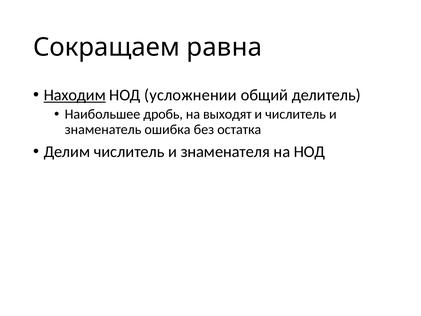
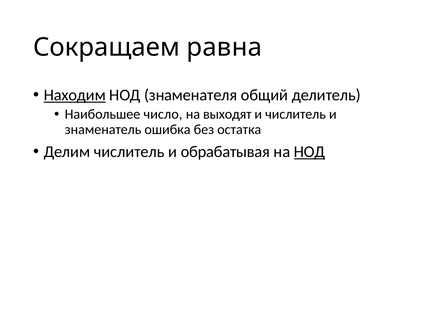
усложнении: усложнении -> знаменателя
дробь: дробь -> число
знаменателя: знаменателя -> обрабатывая
НОД at (310, 152) underline: none -> present
